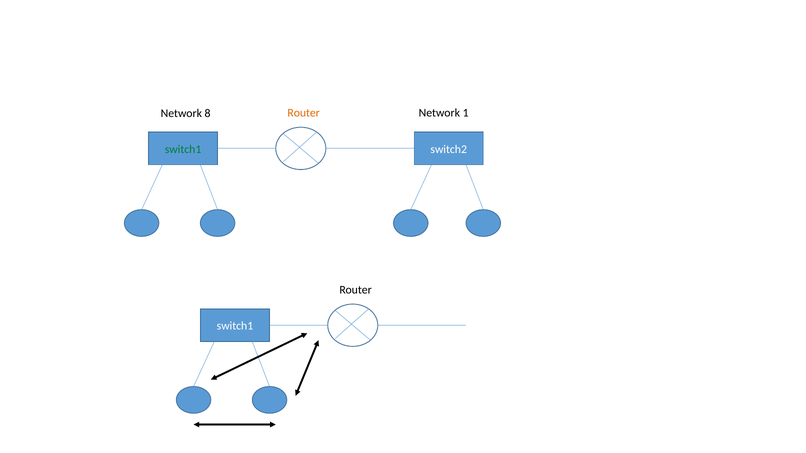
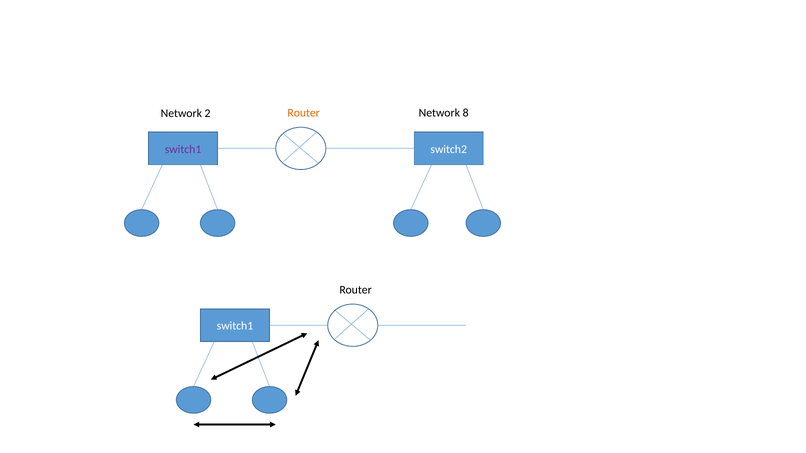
1: 1 -> 8
8: 8 -> 2
switch1 at (183, 149) colour: green -> purple
